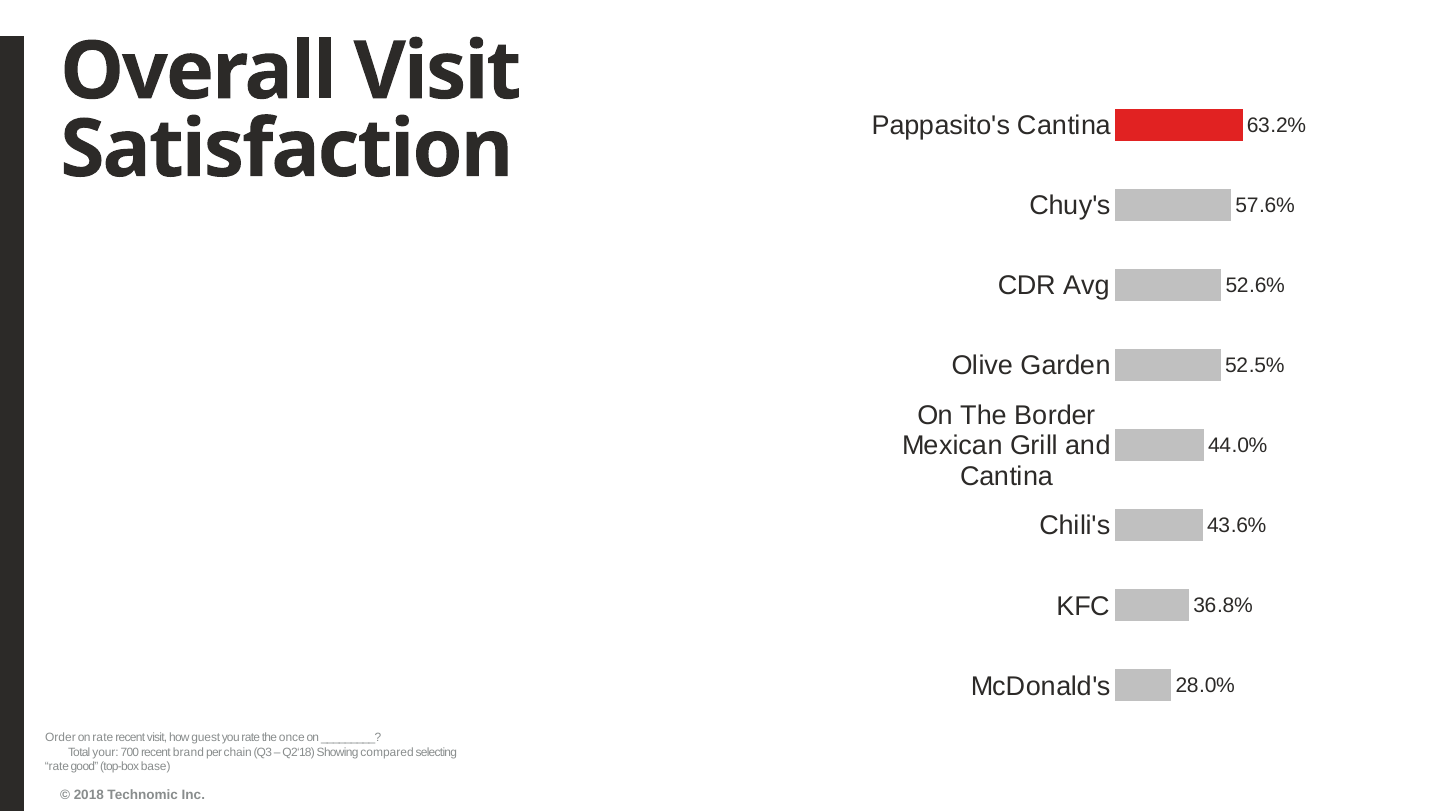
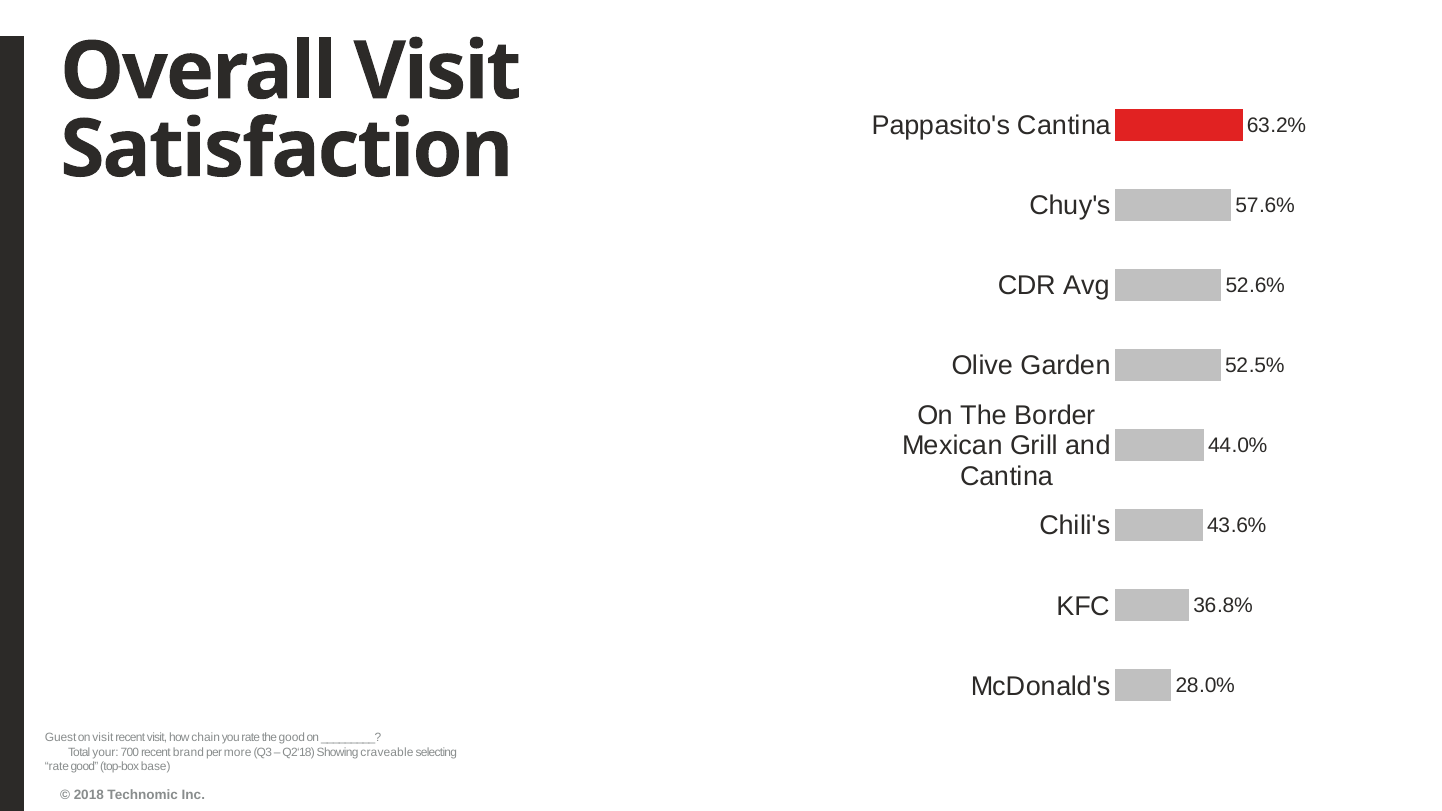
Order: Order -> Guest
on rate: rate -> visit
guest: guest -> chain
the once: once -> good
chain: chain -> more
compared: compared -> craveable
